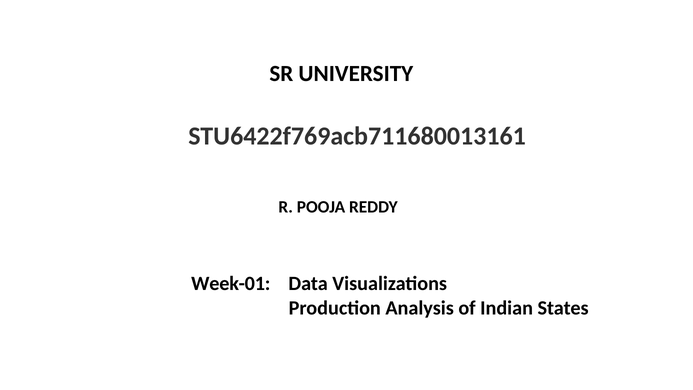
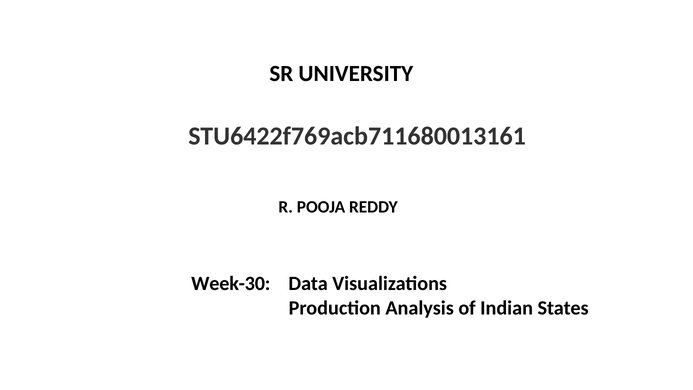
Week-01: Week-01 -> Week-30
